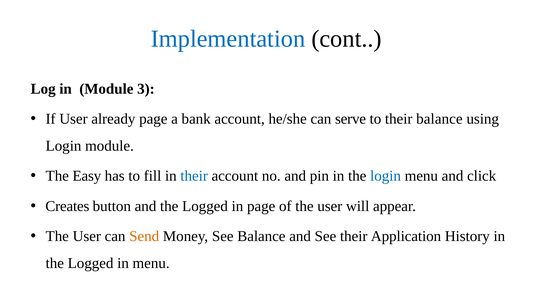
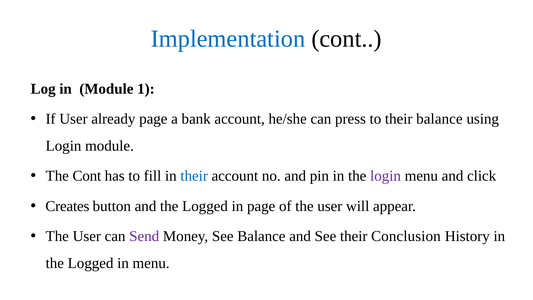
3: 3 -> 1
serve: serve -> press
The Easy: Easy -> Cont
login at (386, 176) colour: blue -> purple
Send colour: orange -> purple
Application: Application -> Conclusion
